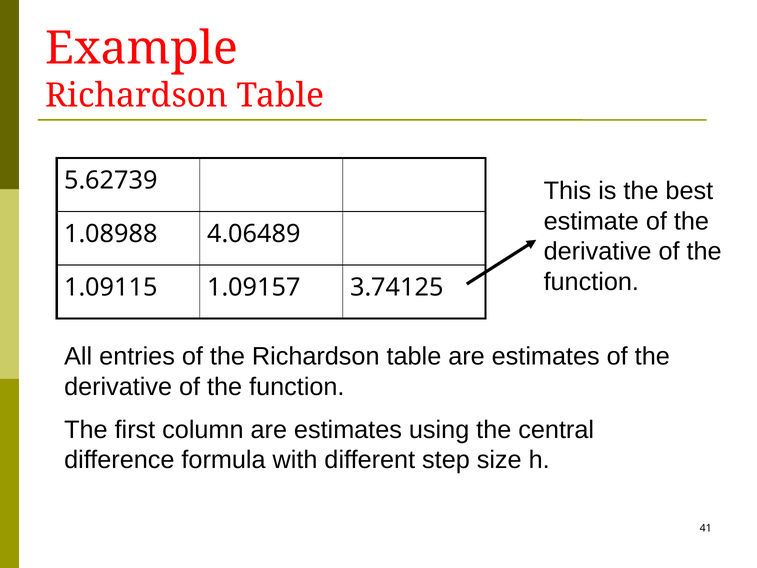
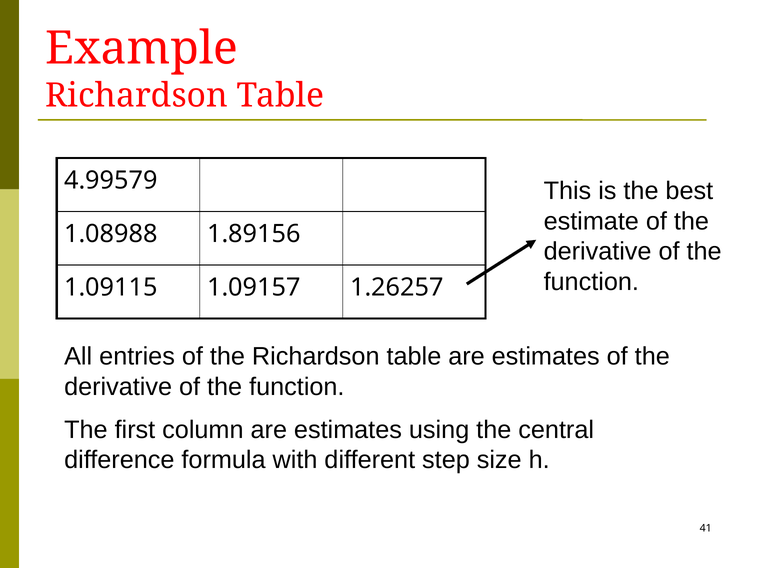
5.62739: 5.62739 -> 4.99579
4.06489: 4.06489 -> 1.89156
3.74125: 3.74125 -> 1.26257
